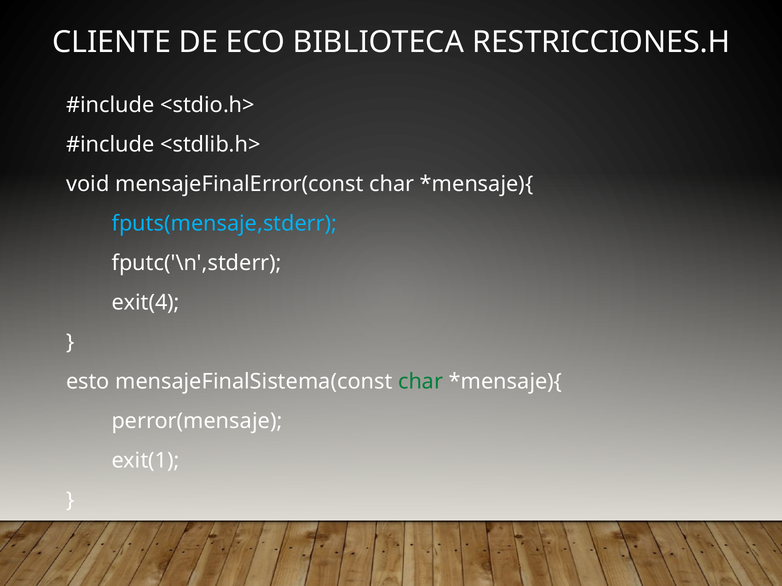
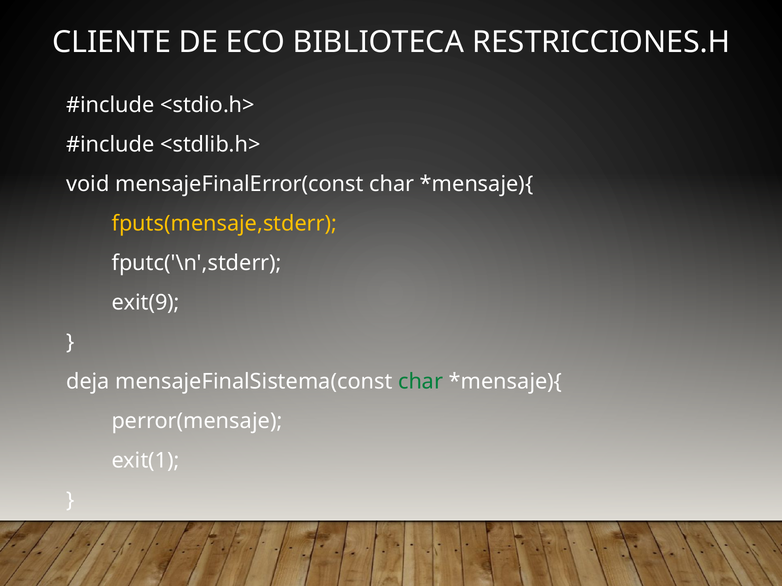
fputs(mensaje,stderr colour: light blue -> yellow
exit(4: exit(4 -> exit(9
esto: esto -> deja
